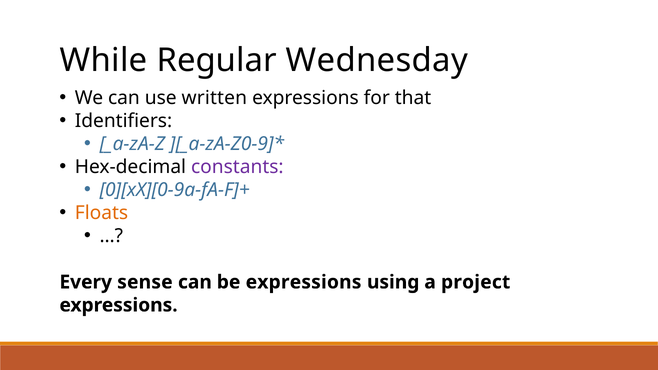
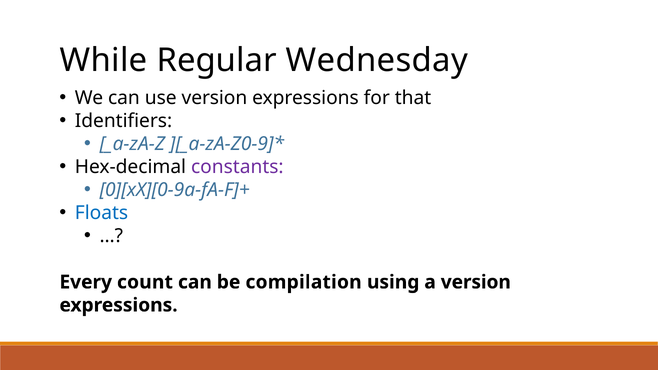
use written: written -> version
Floats colour: orange -> blue
sense: sense -> count
be expressions: expressions -> compilation
a project: project -> version
